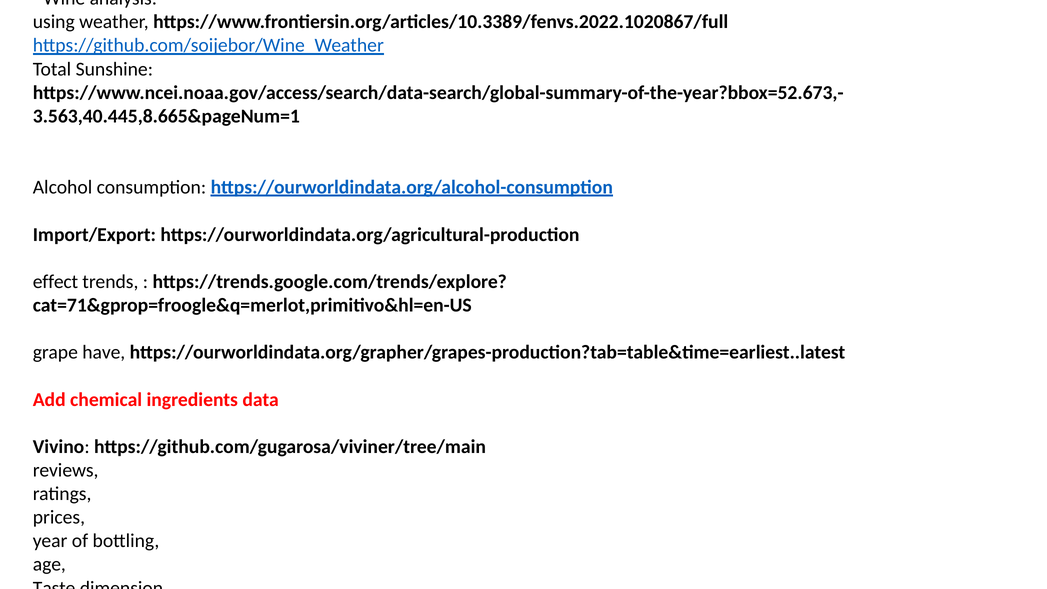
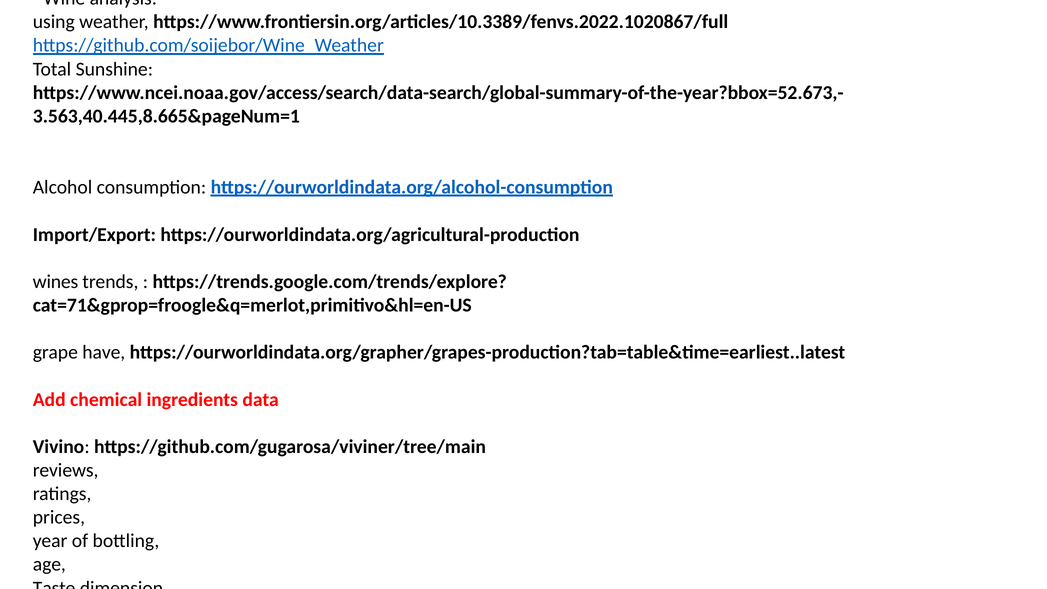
effect: effect -> wines
